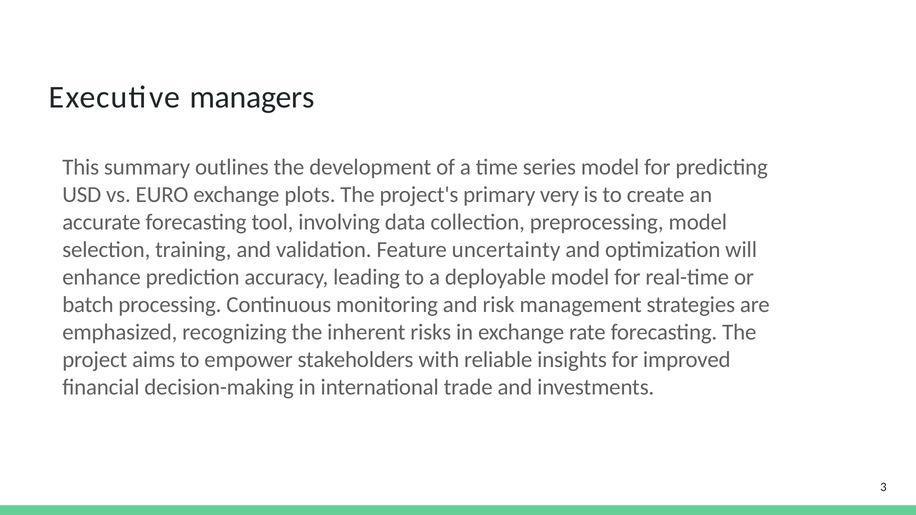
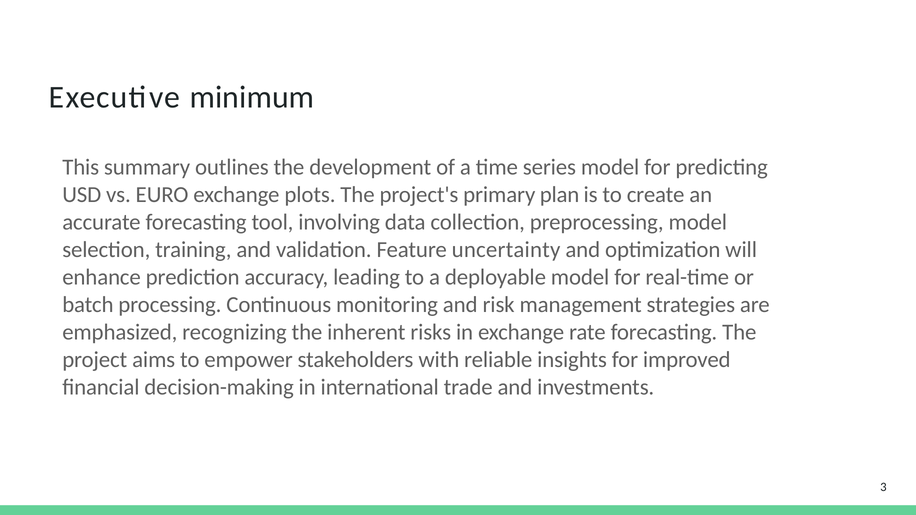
managers: managers -> minimum
very: very -> plan
